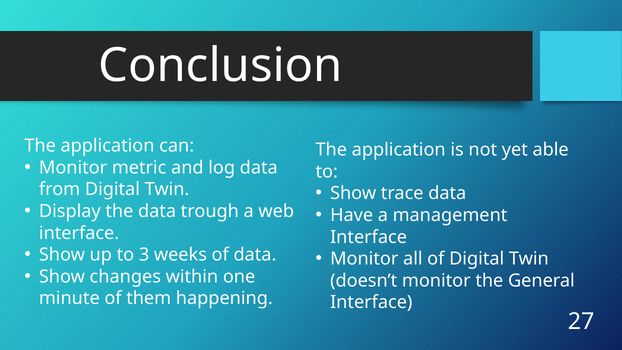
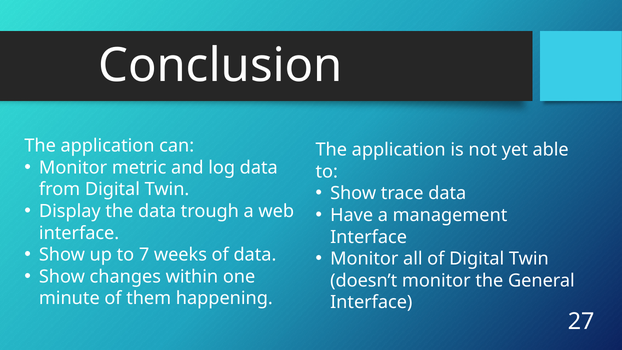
3: 3 -> 7
